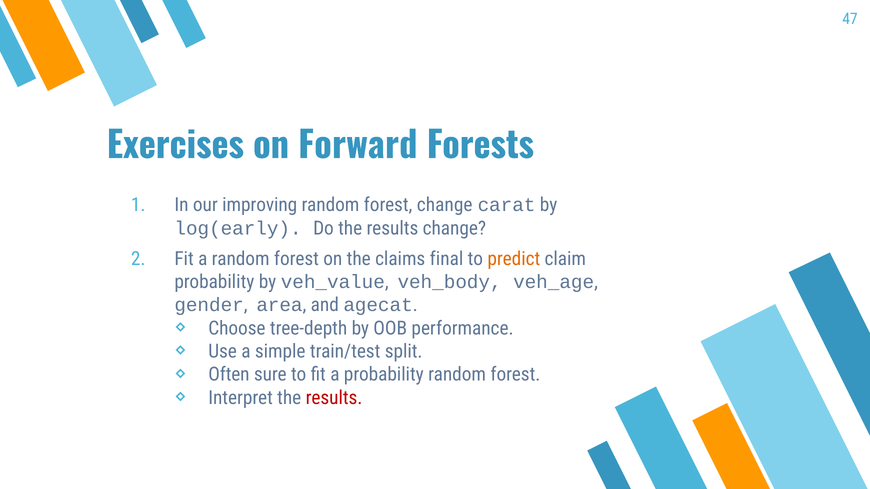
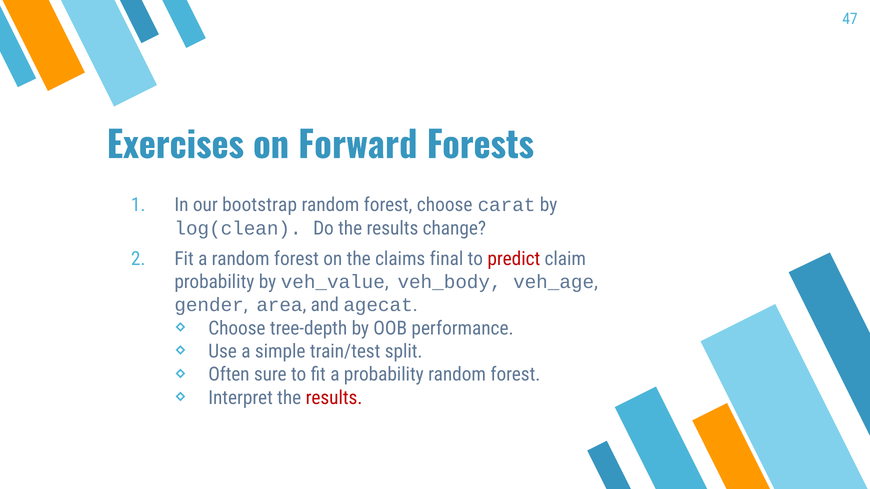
improving: improving -> bootstrap
forest change: change -> choose
log(early: log(early -> log(clean
predict colour: orange -> red
